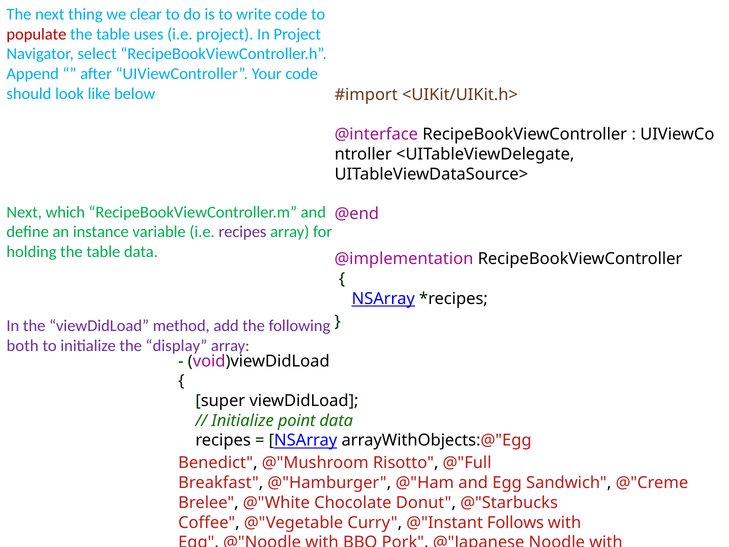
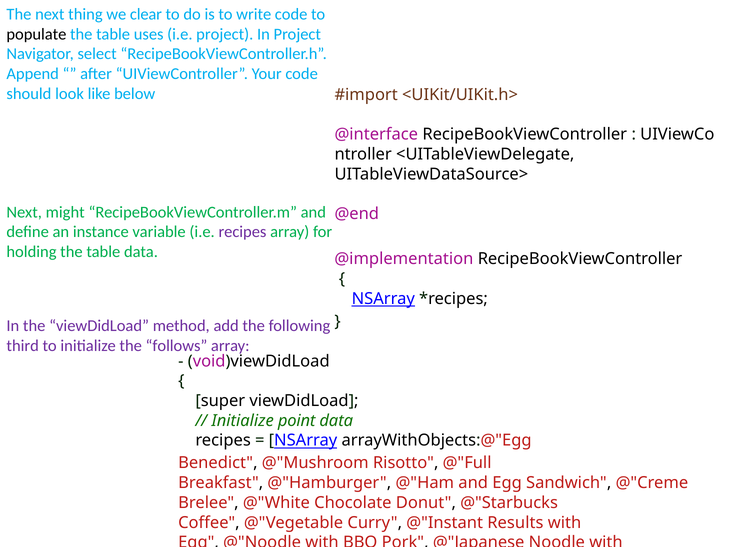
populate colour: red -> black
which: which -> might
both: both -> third
display: display -> follows
Follows: Follows -> Results
